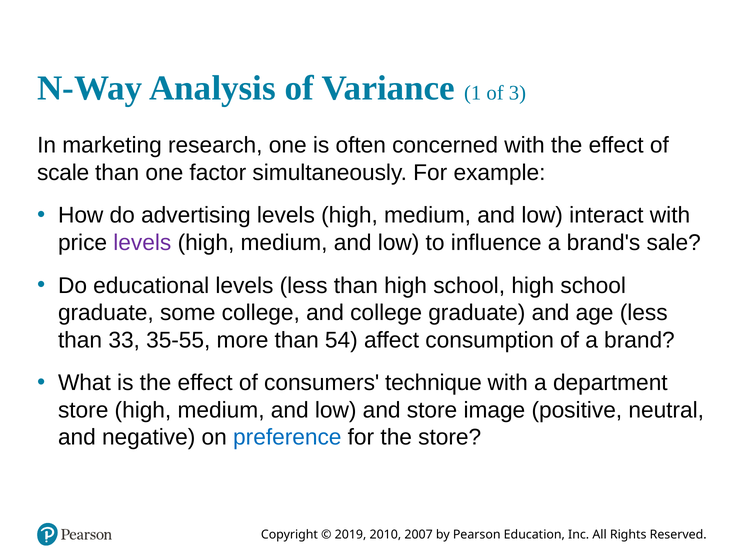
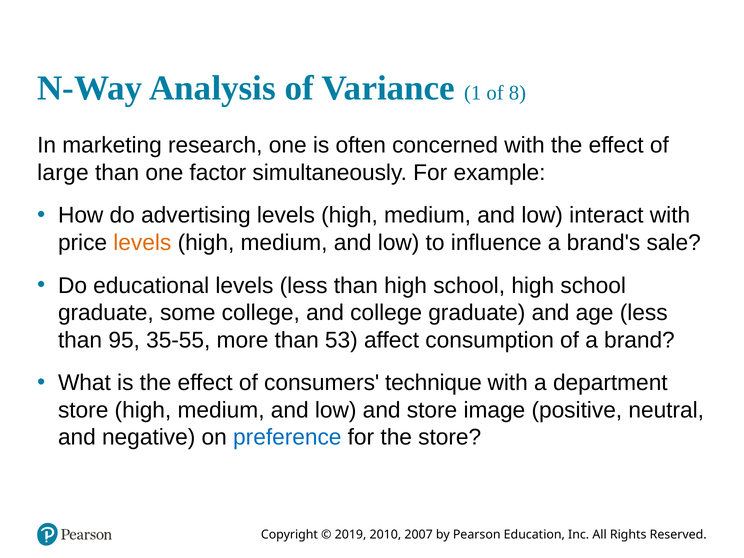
3: 3 -> 8
scale: scale -> large
levels at (142, 243) colour: purple -> orange
33: 33 -> 95
54: 54 -> 53
